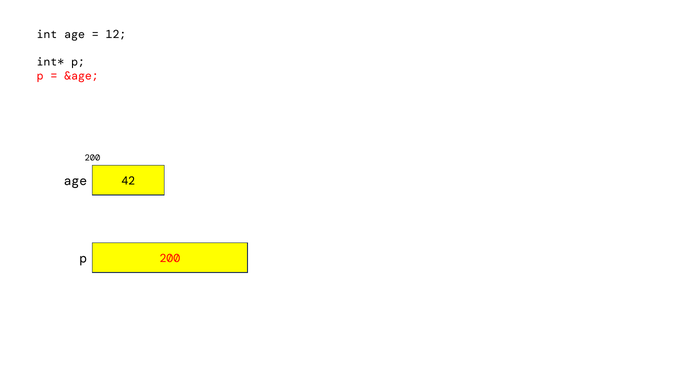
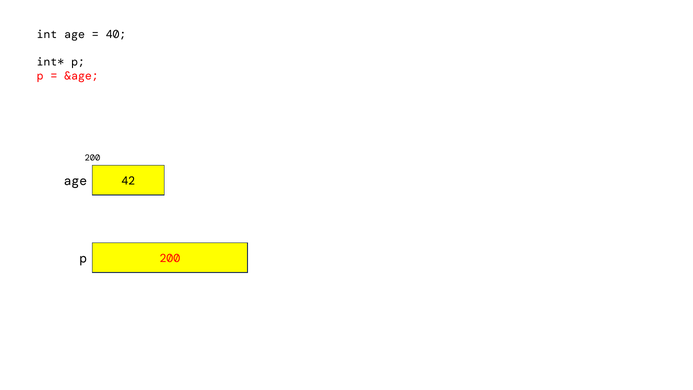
12: 12 -> 40
